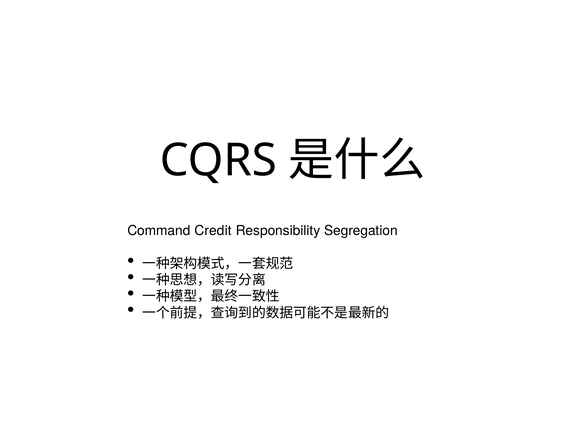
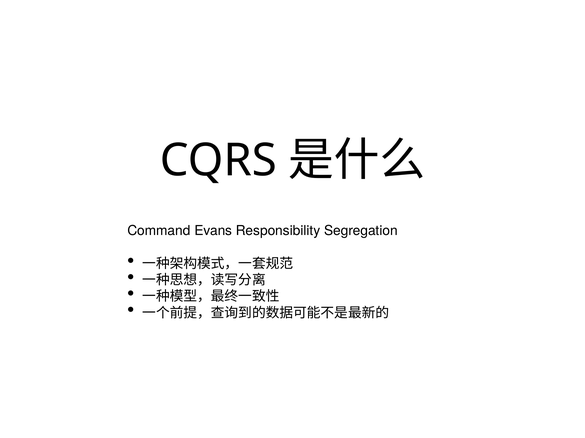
Credit: Credit -> Evans
